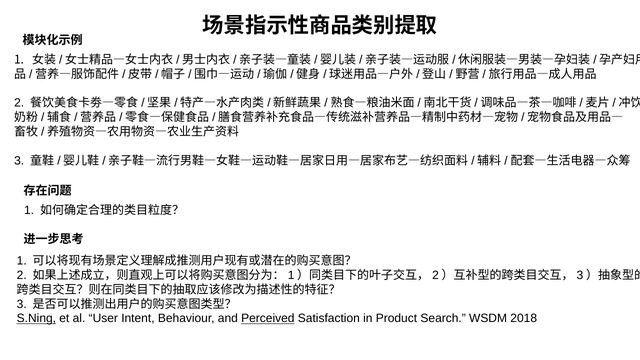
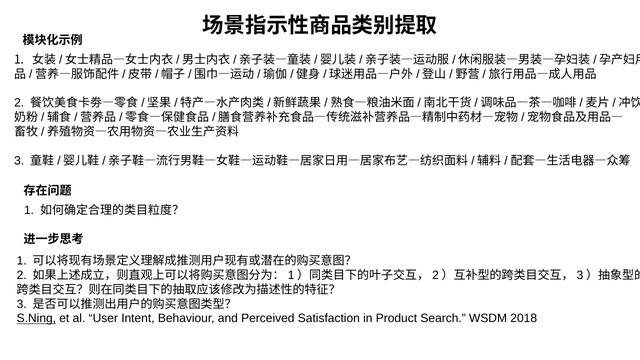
Perceived underline: present -> none
